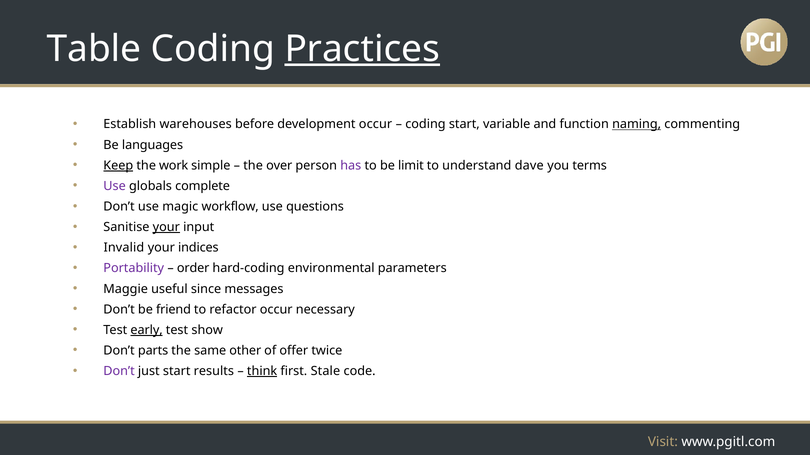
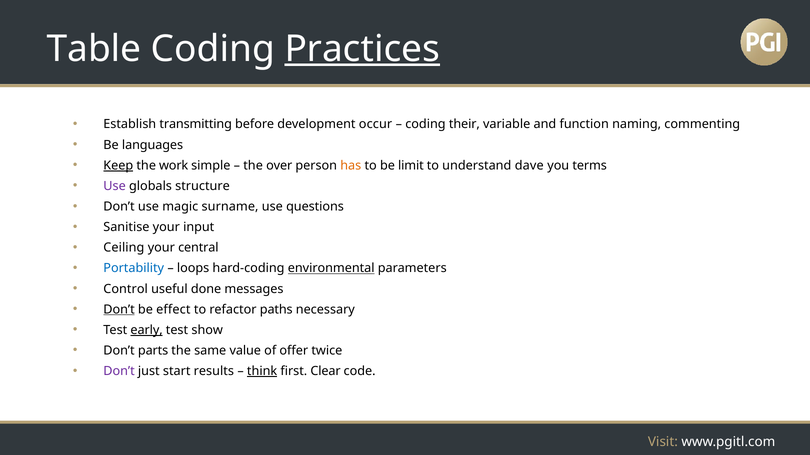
warehouses: warehouses -> transmitting
coding start: start -> their
naming underline: present -> none
has colour: purple -> orange
complete: complete -> structure
workflow: workflow -> surname
your at (166, 227) underline: present -> none
Invalid: Invalid -> Ceiling
indices: indices -> central
Portability colour: purple -> blue
order: order -> loops
environmental underline: none -> present
Maggie: Maggie -> Control
since: since -> done
Don’t at (119, 310) underline: none -> present
friend: friend -> effect
refactor occur: occur -> paths
other: other -> value
Stale: Stale -> Clear
